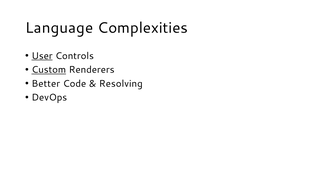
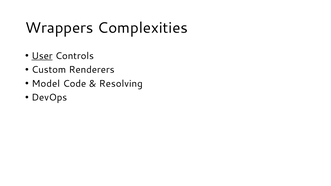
Language: Language -> Wrappers
Custom underline: present -> none
Better: Better -> Model
